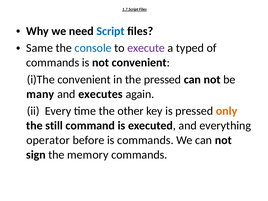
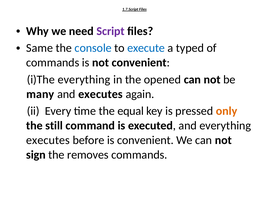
Script colour: blue -> purple
execute colour: purple -> blue
i)The convenient: convenient -> everything
the pressed: pressed -> opened
other: other -> equal
operator at (48, 140): operator -> executes
is commands: commands -> convenient
memory: memory -> removes
